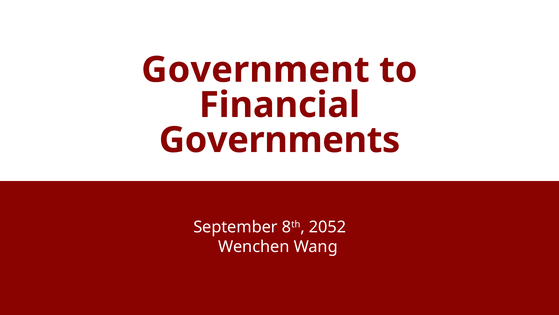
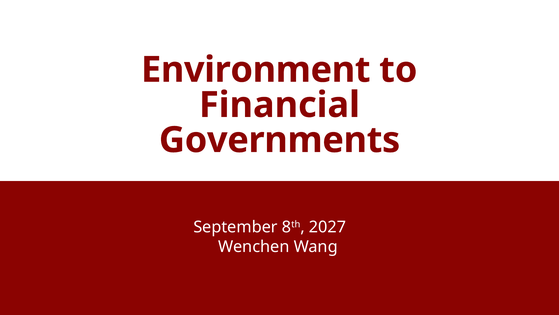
Government: Government -> Environment
2052: 2052 -> 2027
